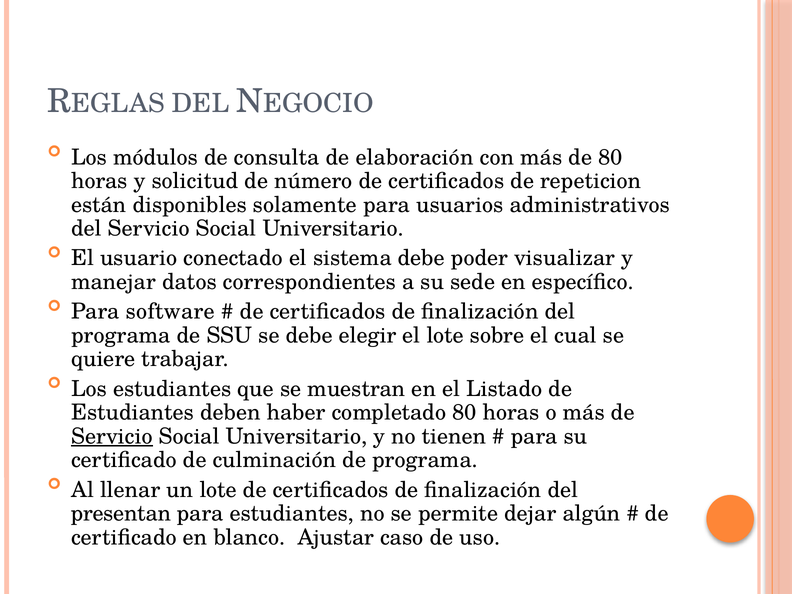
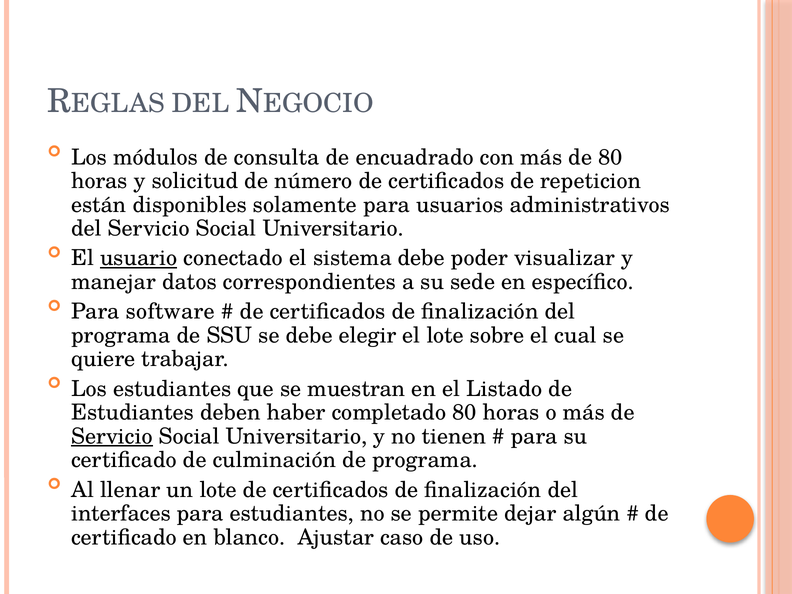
elaboración: elaboración -> encuadrado
usuario underline: none -> present
presentan: presentan -> interfaces
